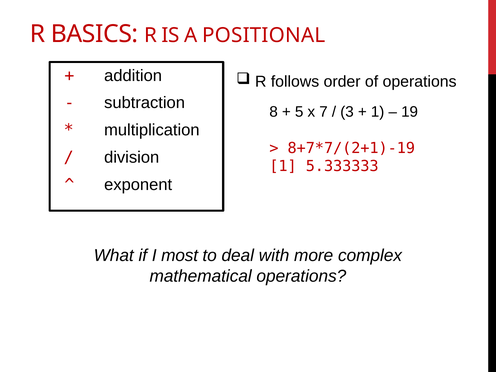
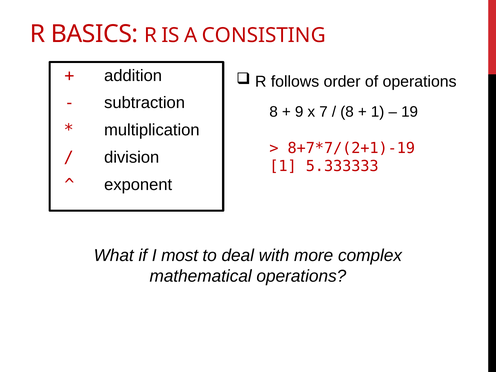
POSITIONAL: POSITIONAL -> CONSISTING
5: 5 -> 9
3 at (347, 112): 3 -> 8
